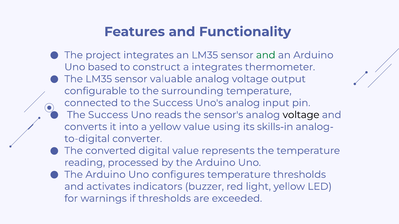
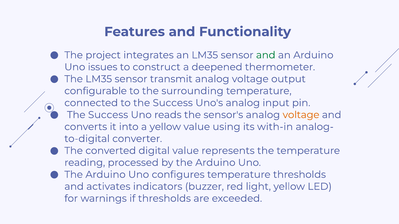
based: based -> issues
a integrates: integrates -> deepened
valuable: valuable -> transmit
voltage at (301, 115) colour: black -> orange
skills-in: skills-in -> with-in
